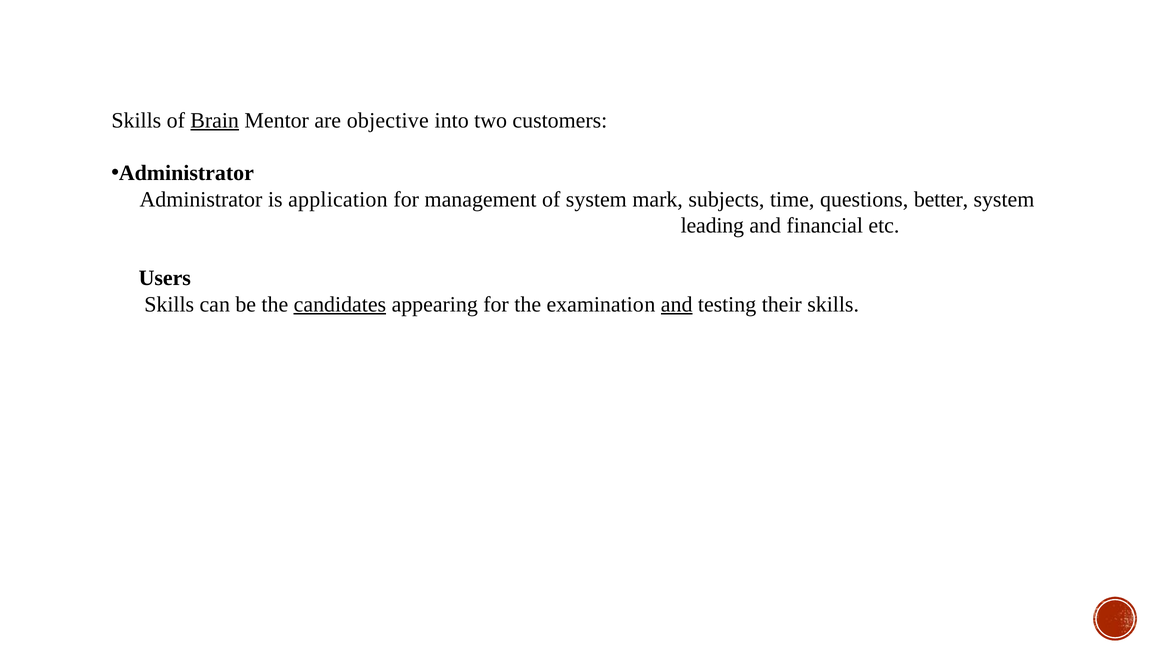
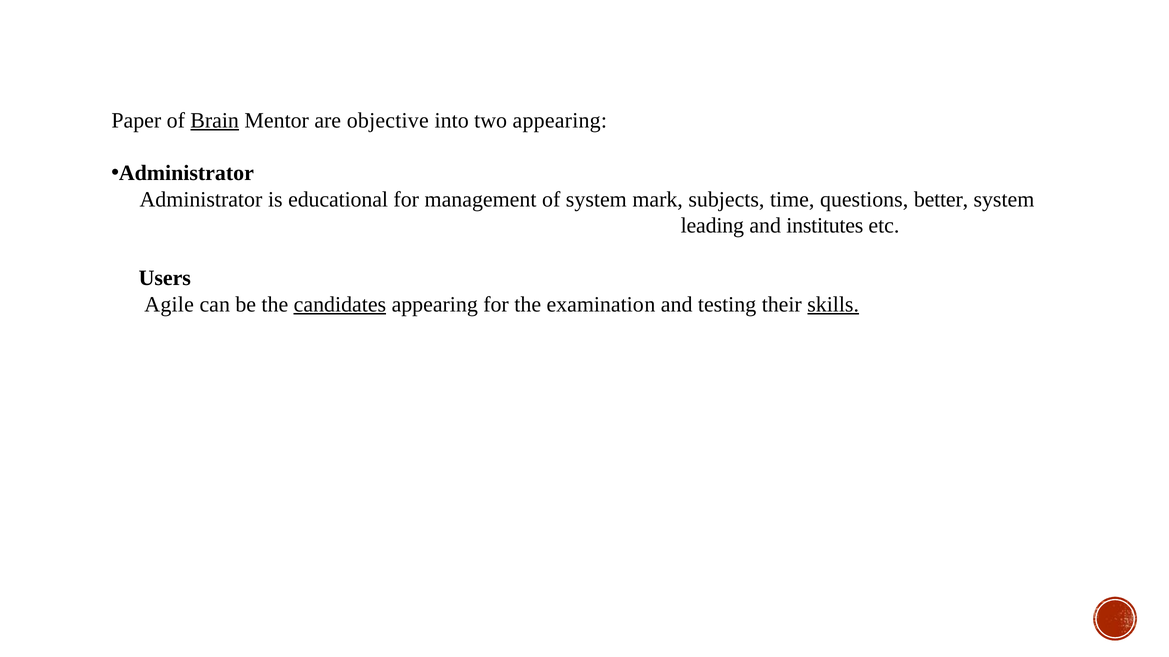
Skills at (136, 121): Skills -> Paper
two customers: customers -> appearing
application: application -> educational
financial: financial -> institutes
Skills at (169, 305): Skills -> Agile
and at (677, 305) underline: present -> none
skills at (833, 305) underline: none -> present
